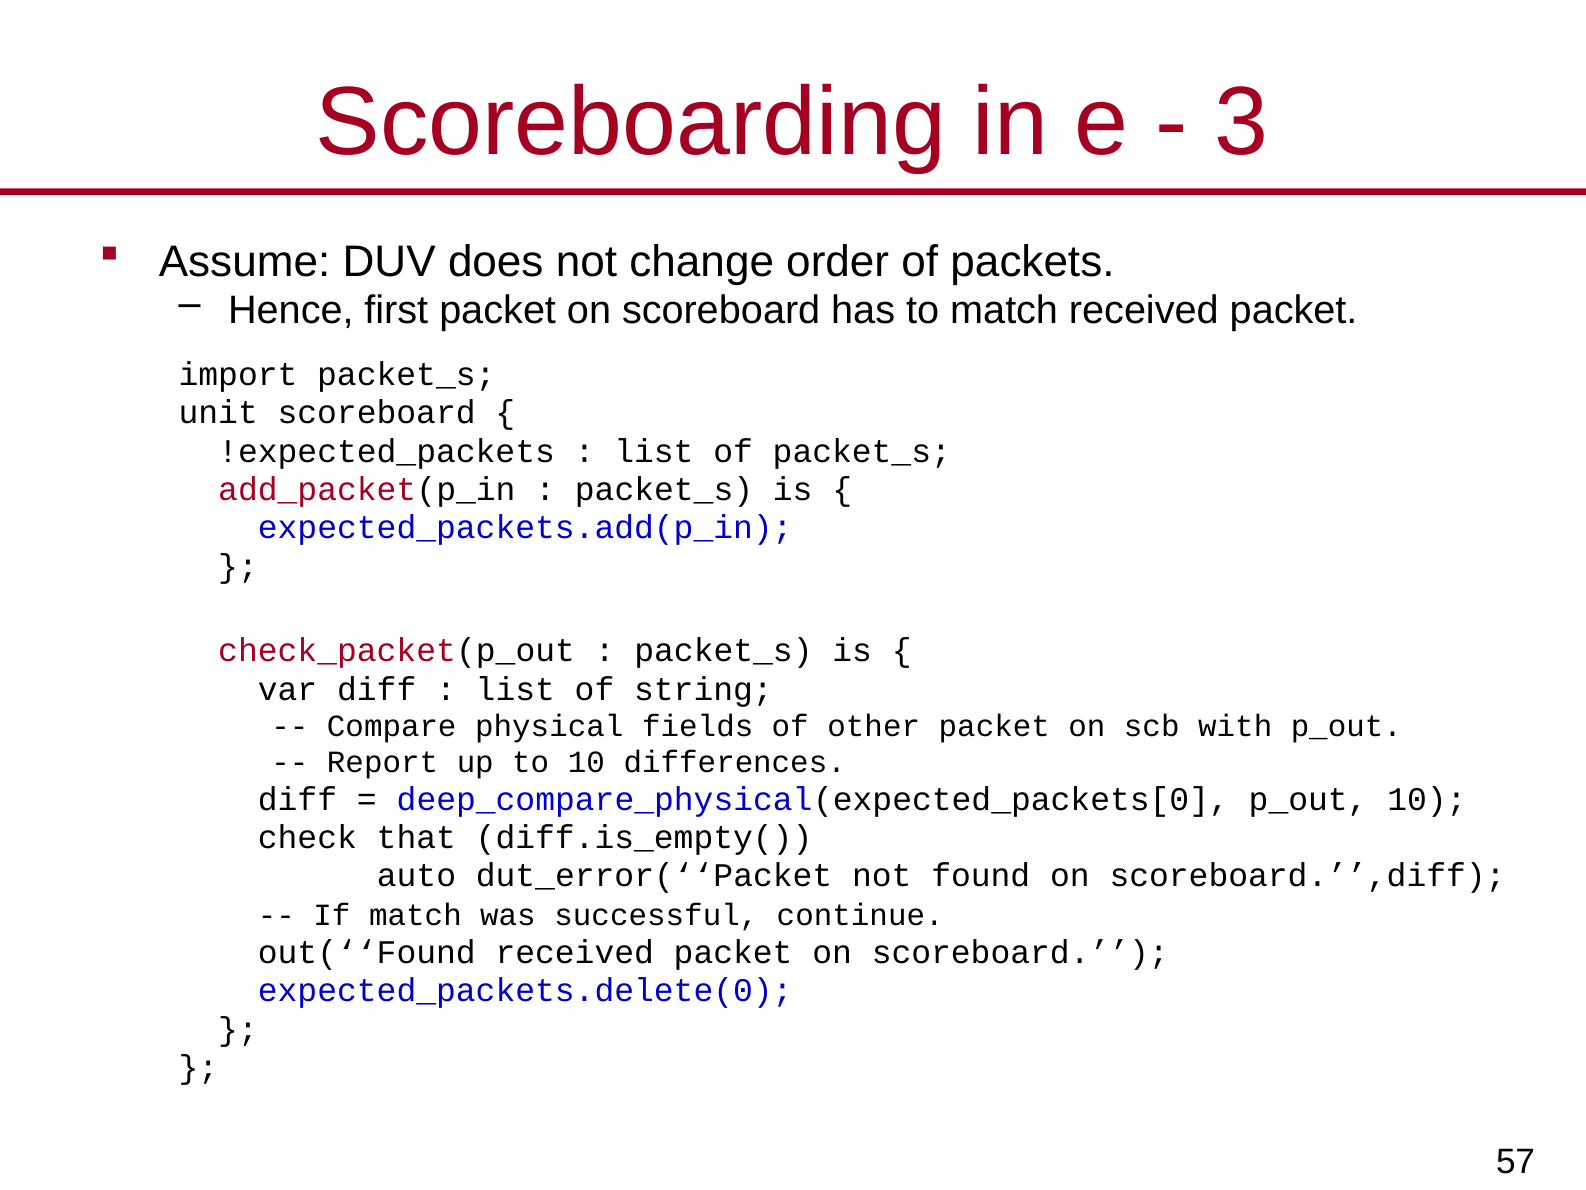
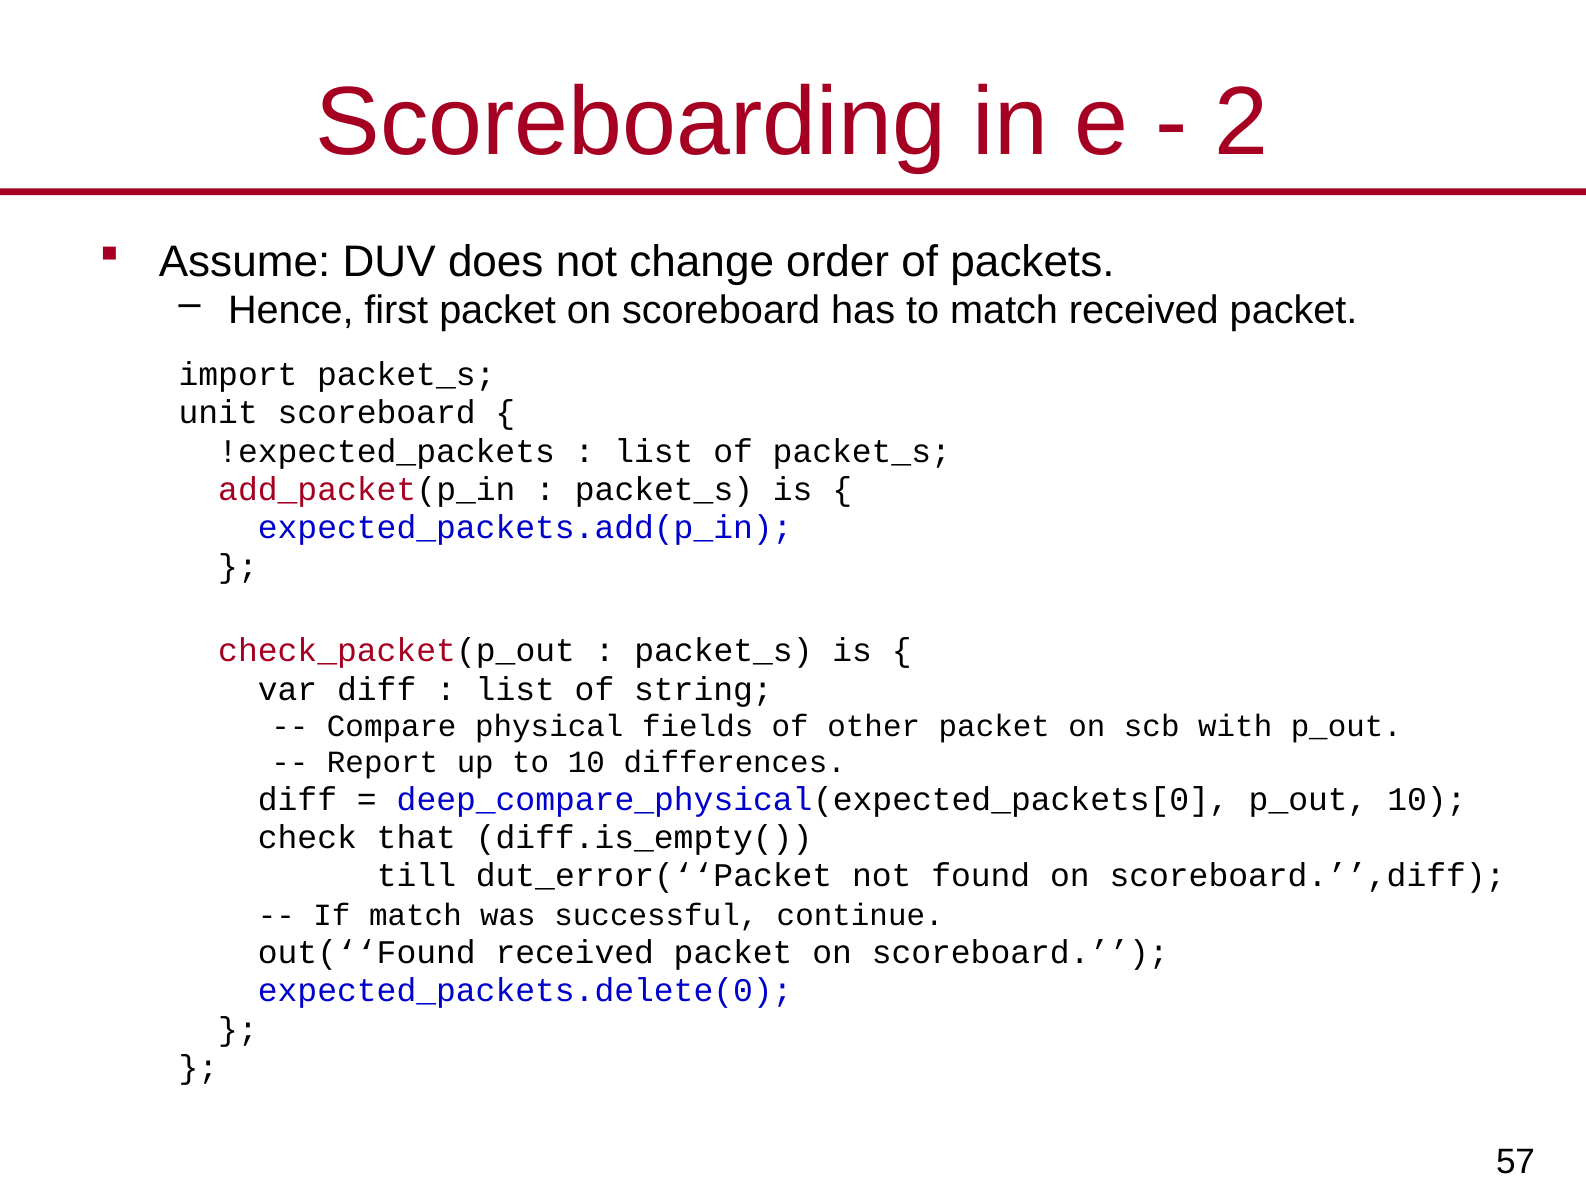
3: 3 -> 2
auto: auto -> till
